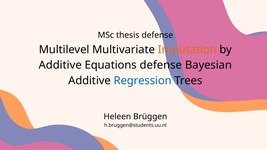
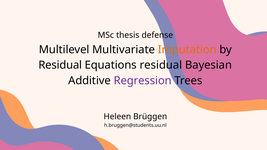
Additive at (60, 65): Additive -> Residual
Equations defense: defense -> residual
Regression colour: blue -> purple
